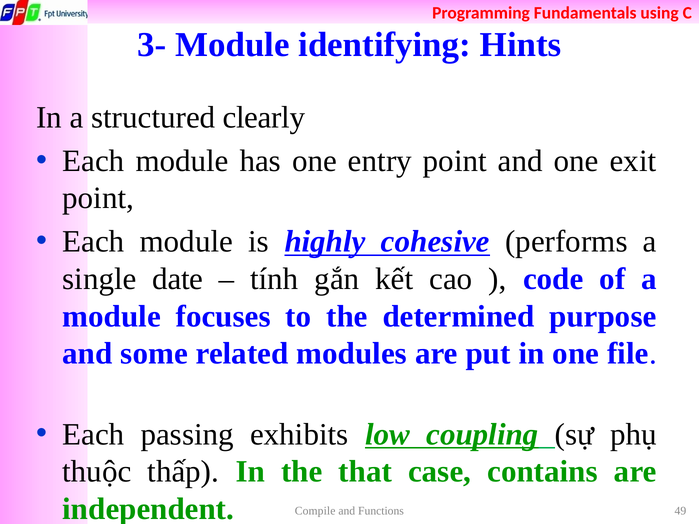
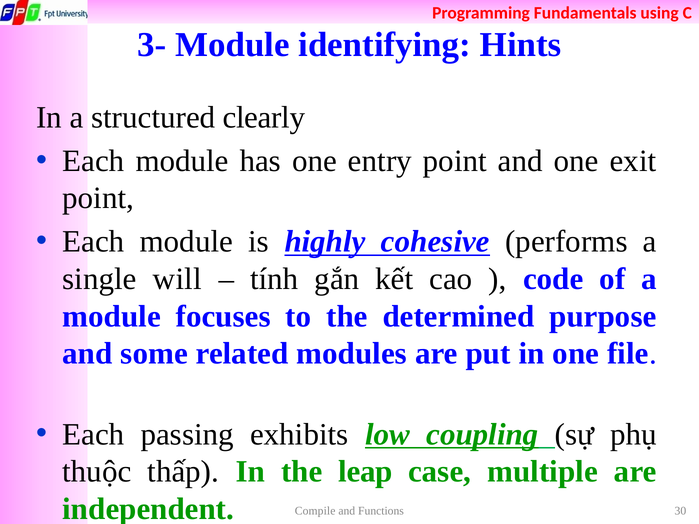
date: date -> will
that: that -> leap
contains: contains -> multiple
49: 49 -> 30
